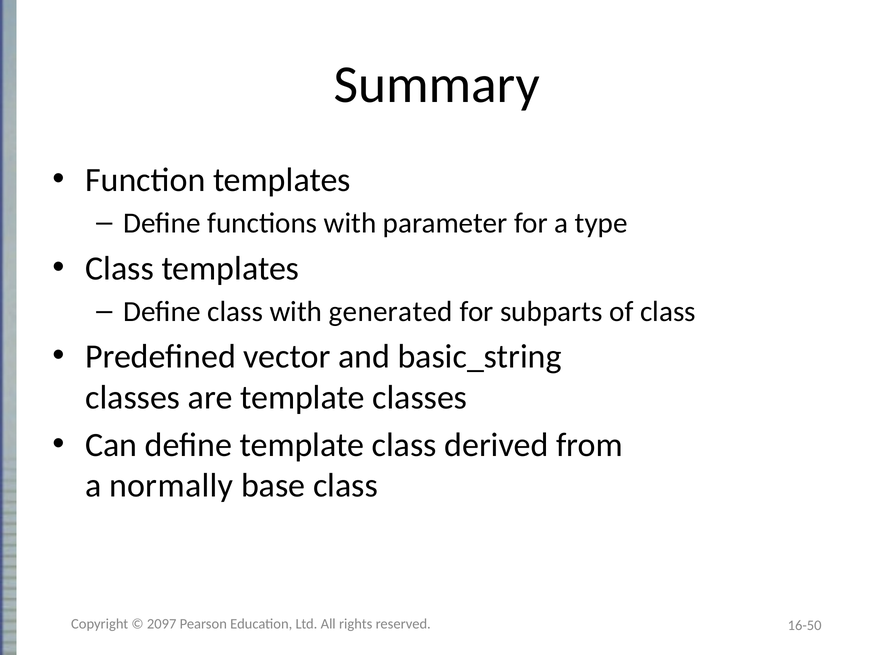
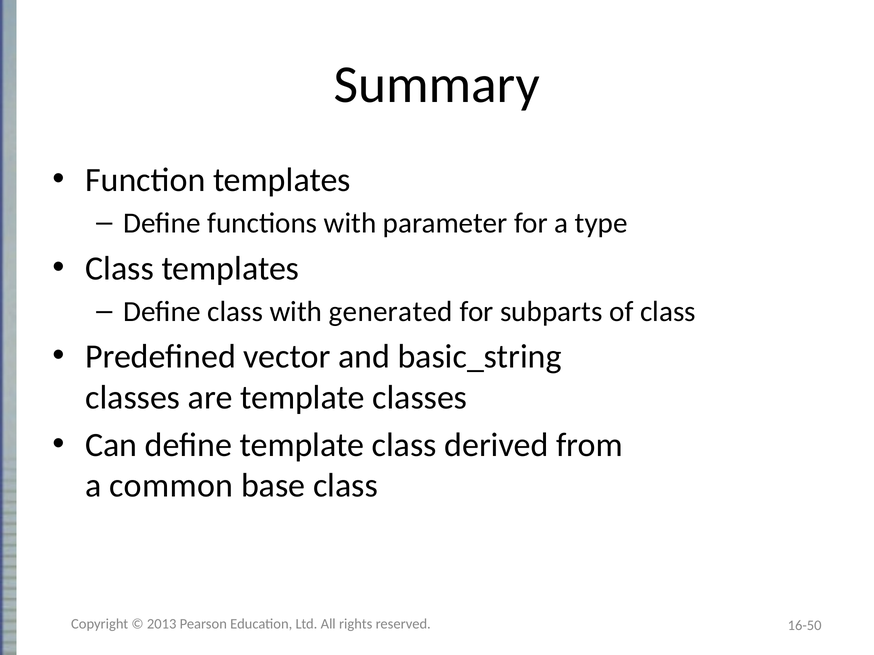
normally: normally -> common
2097: 2097 -> 2013
